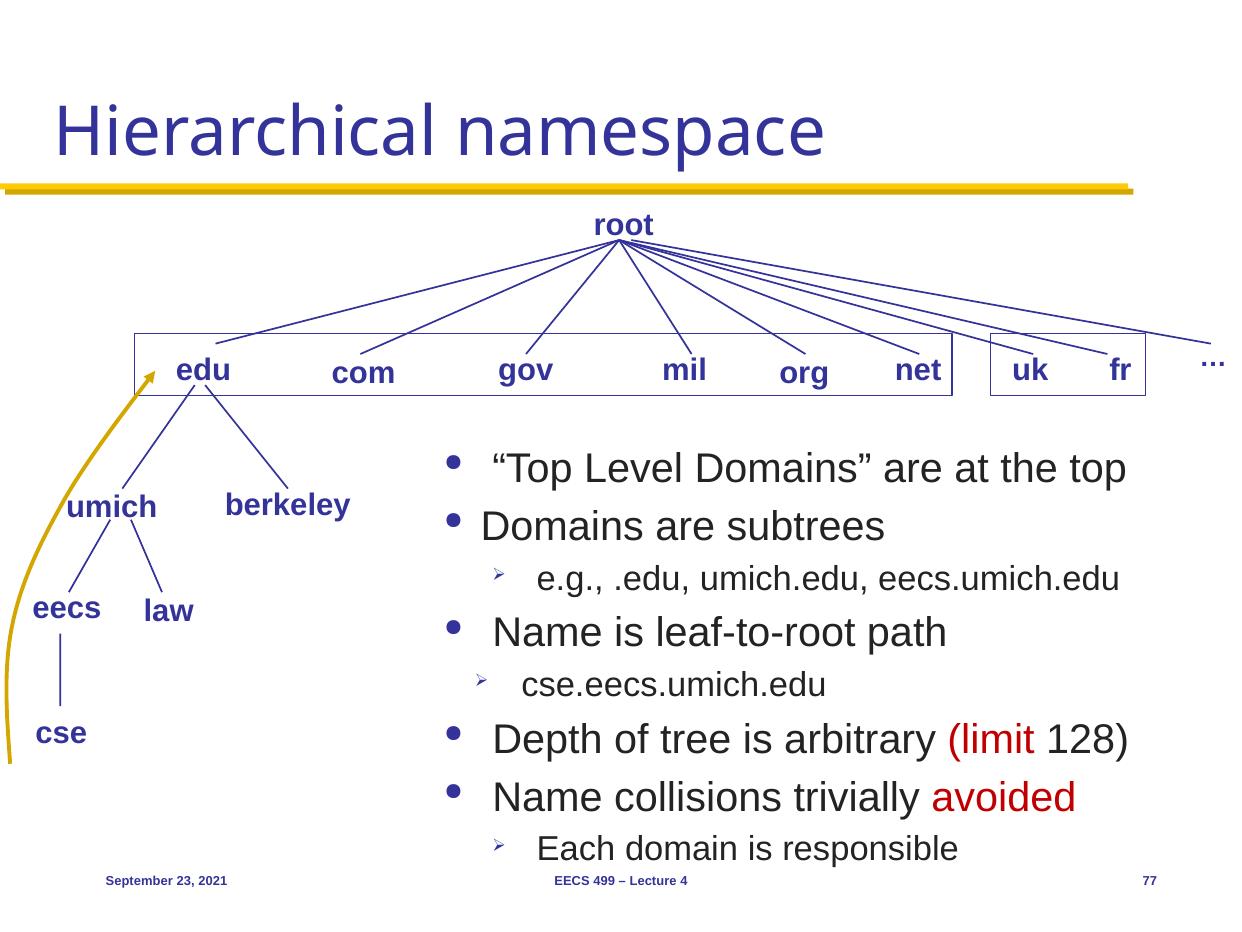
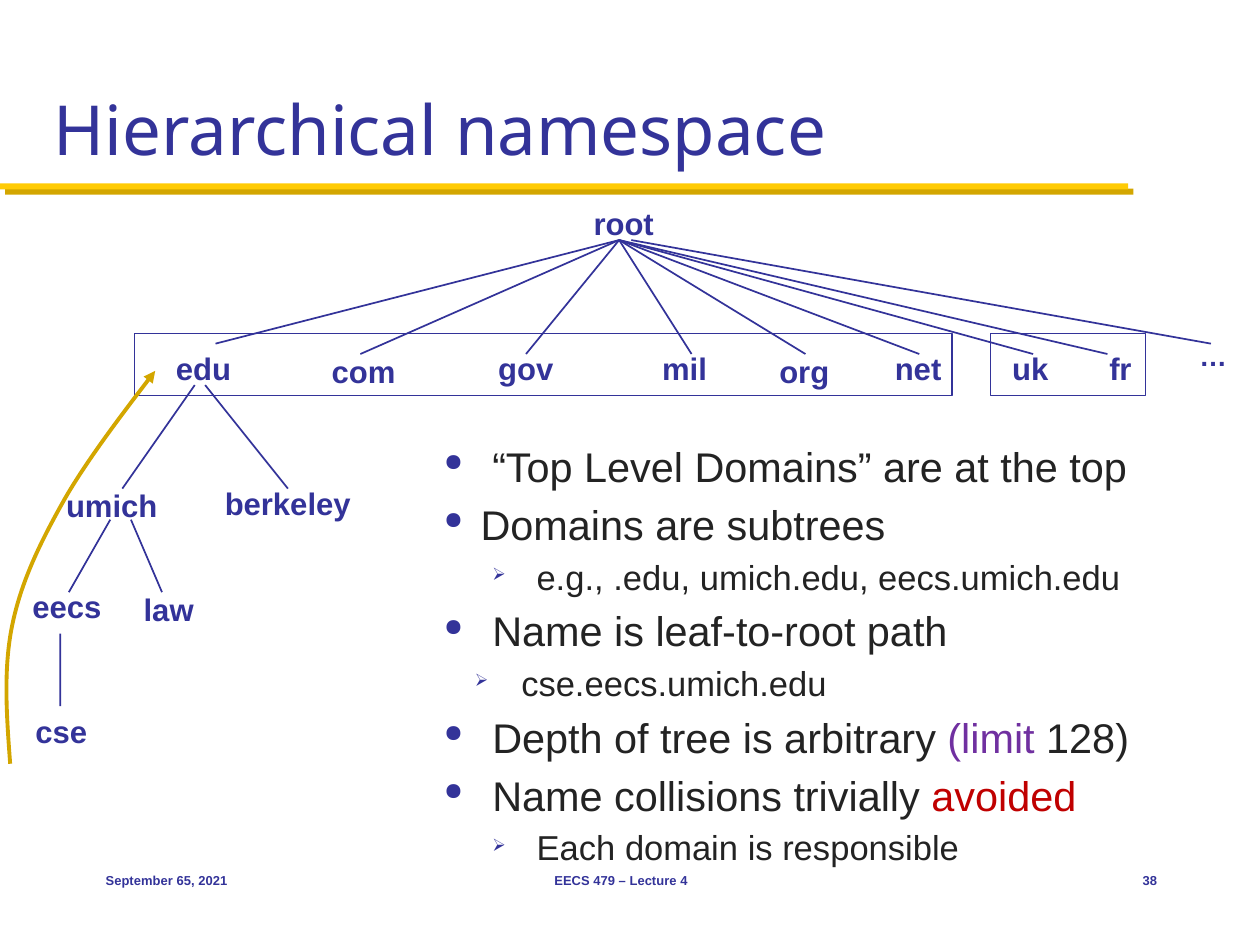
limit colour: red -> purple
23: 23 -> 65
499: 499 -> 479
77: 77 -> 38
